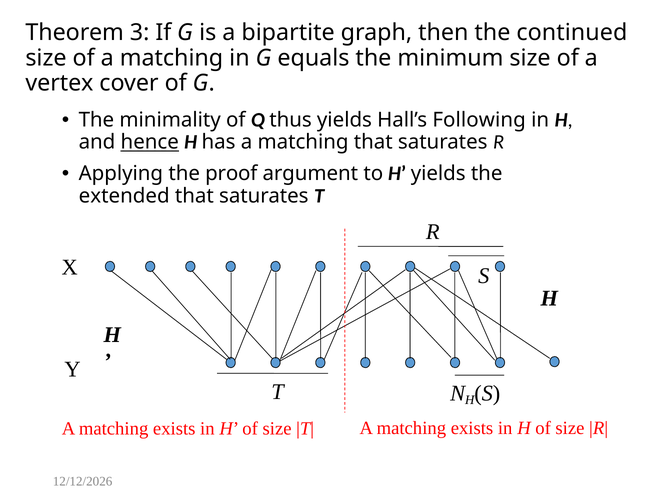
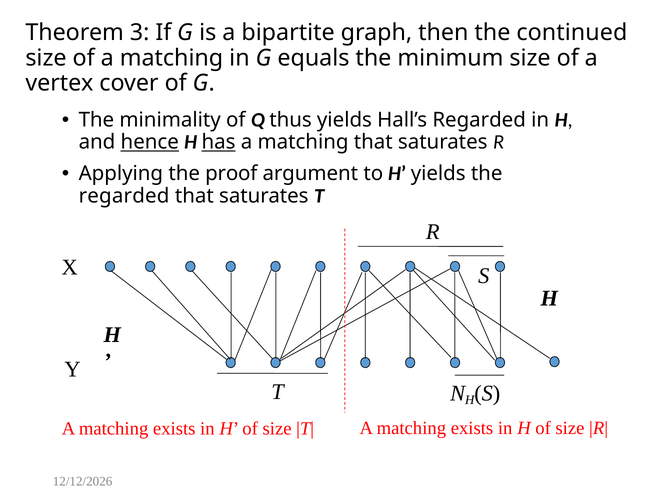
Hall’s Following: Following -> Regarded
has underline: none -> present
extended at (124, 196): extended -> regarded
